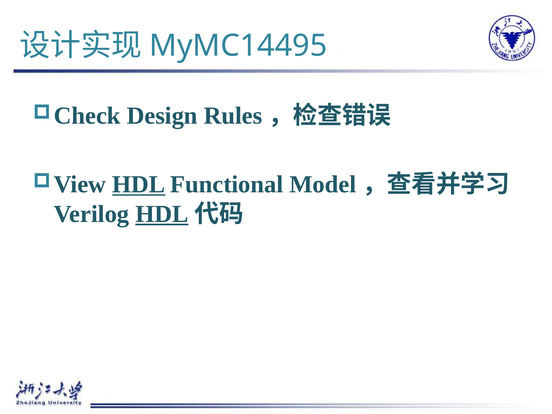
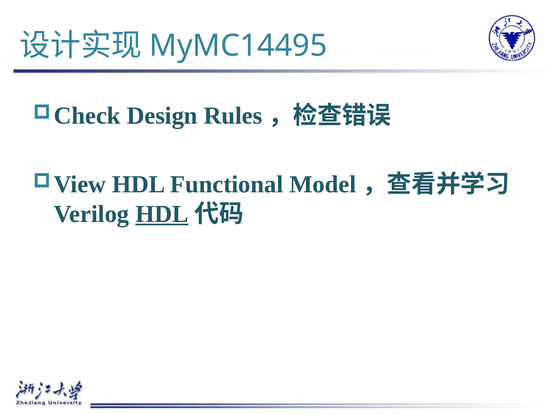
HDL at (139, 185) underline: present -> none
